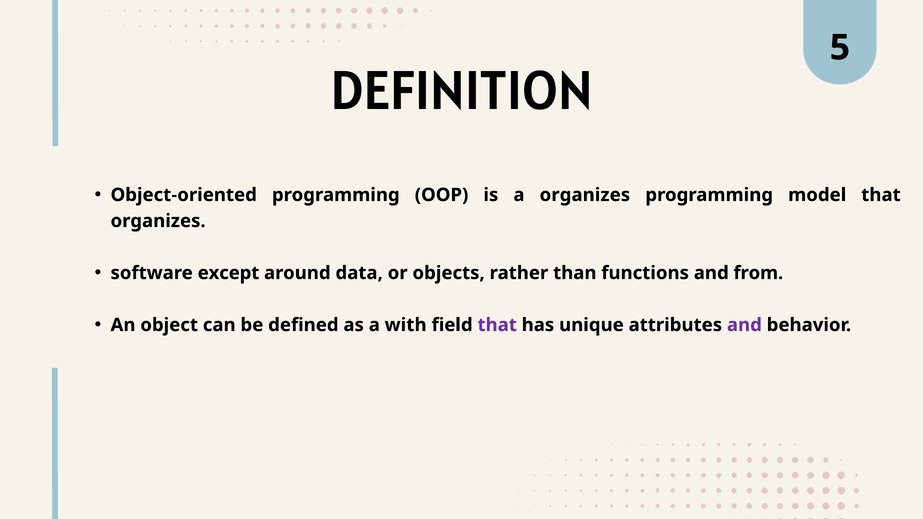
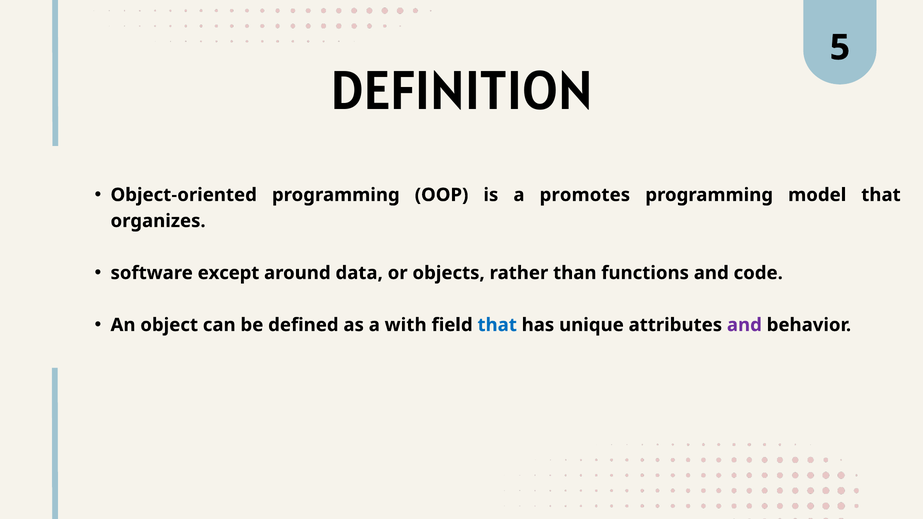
a organizes: organizes -> promotes
from: from -> code
that at (497, 325) colour: purple -> blue
